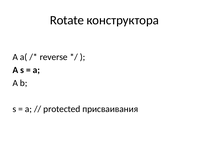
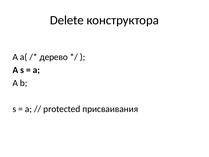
Rotate: Rotate -> Delete
reverse: reverse -> дерево
